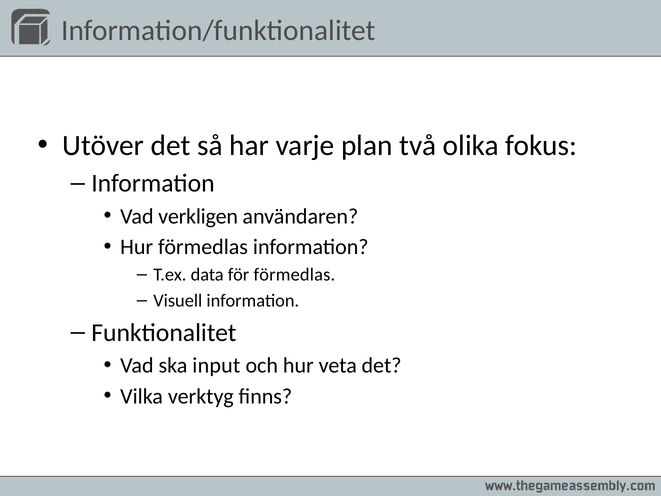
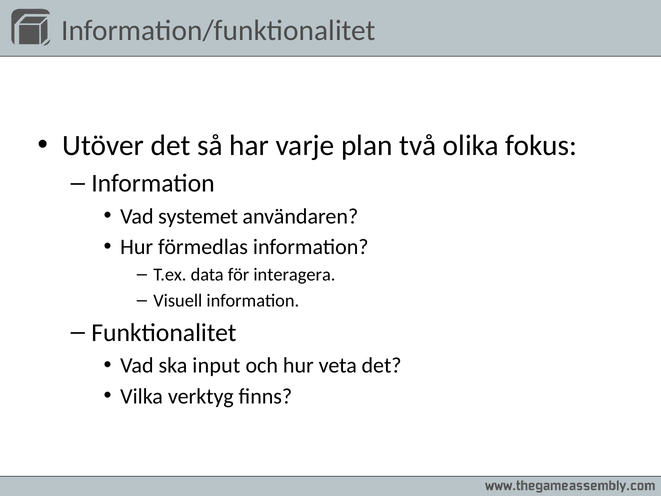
verkligen: verkligen -> systemet
för förmedlas: förmedlas -> interagera
